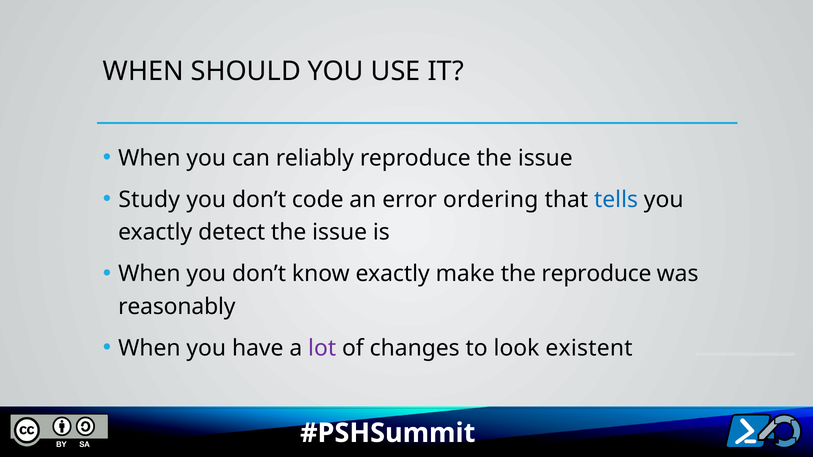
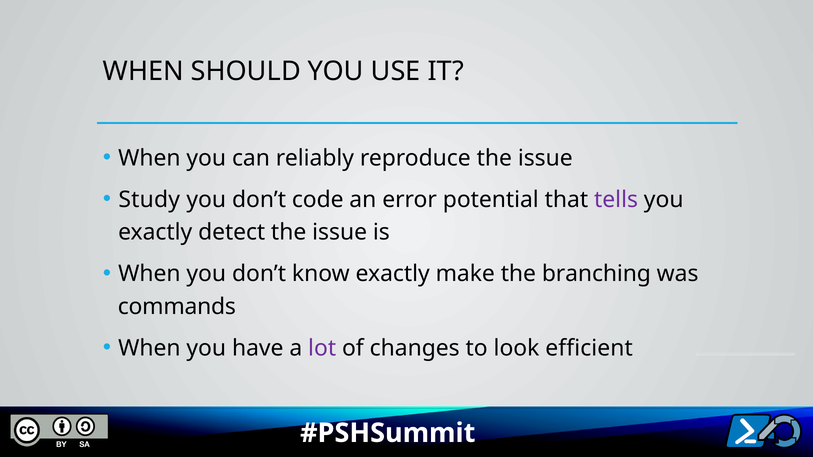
ordering: ordering -> potential
tells colour: blue -> purple
the reproduce: reproduce -> branching
reasonably: reasonably -> commands
existent: existent -> efficient
